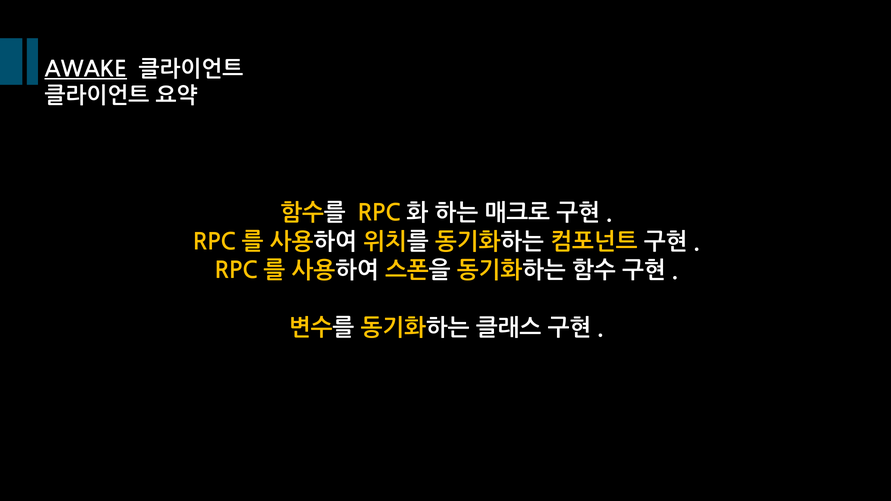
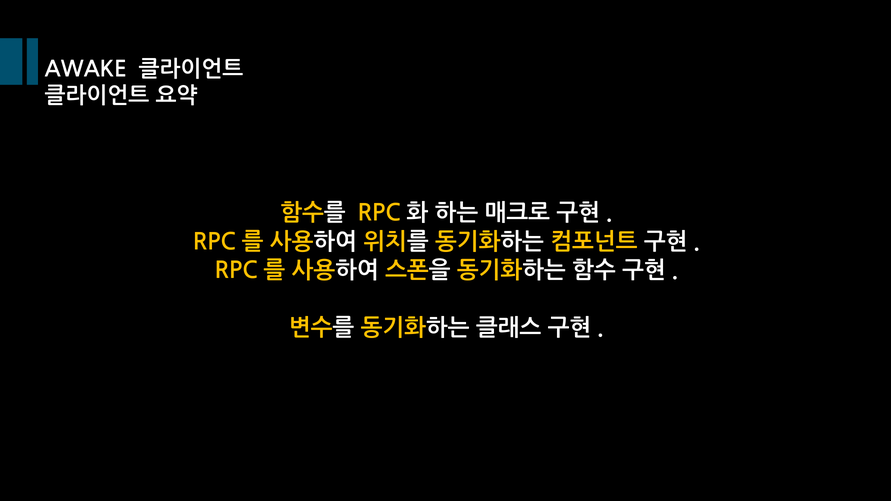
AWAKE underline: present -> none
